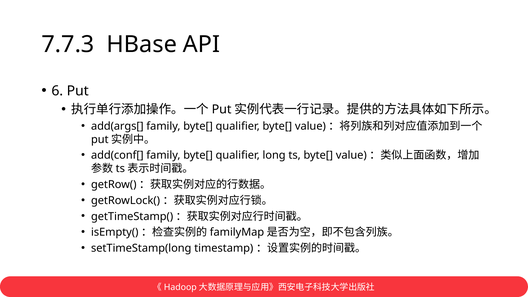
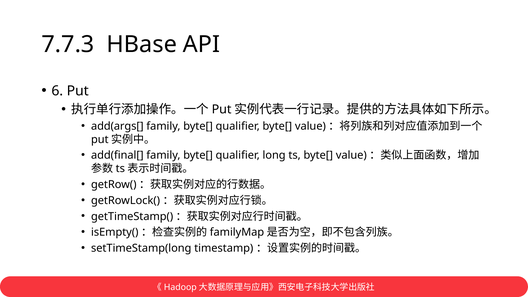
add(conf[: add(conf[ -> add(final[
